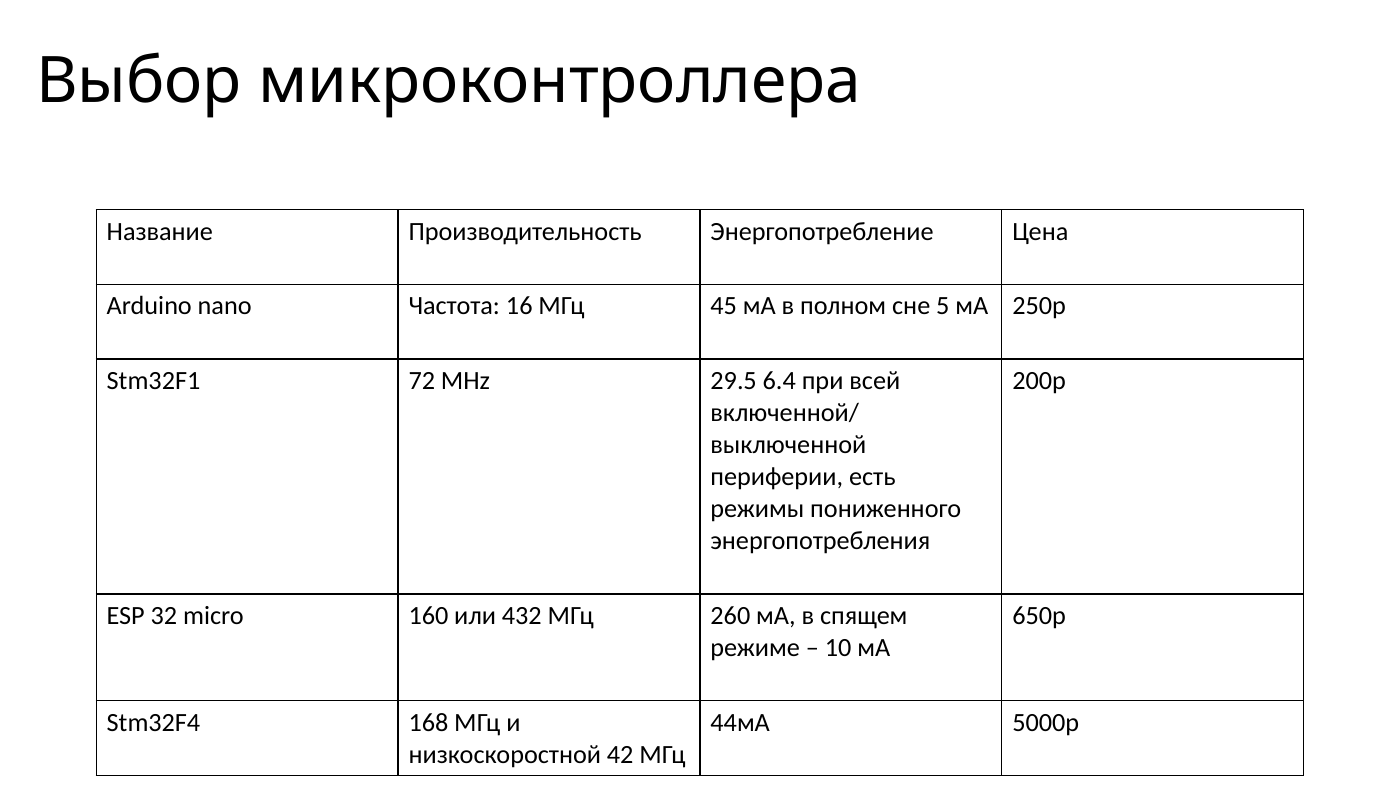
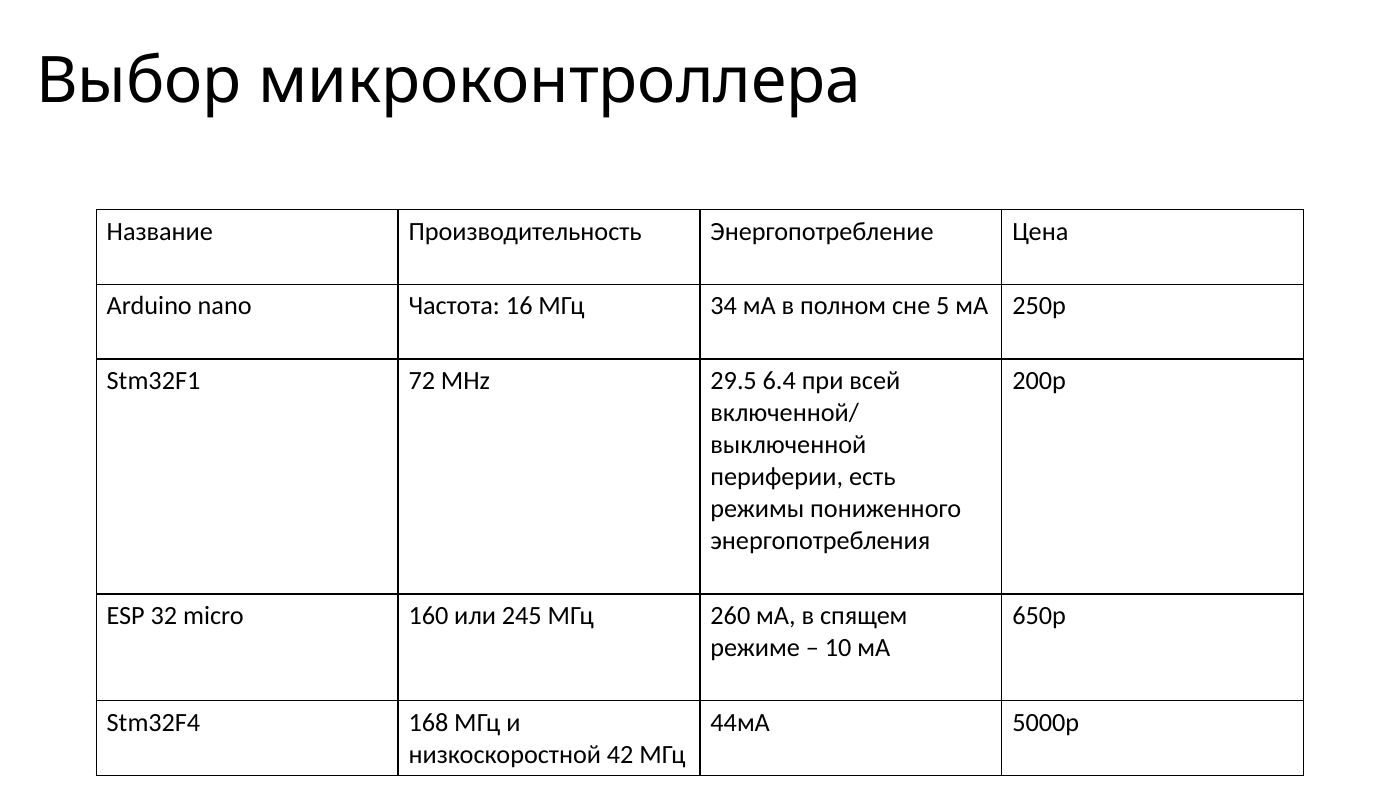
45: 45 -> 34
432: 432 -> 245
